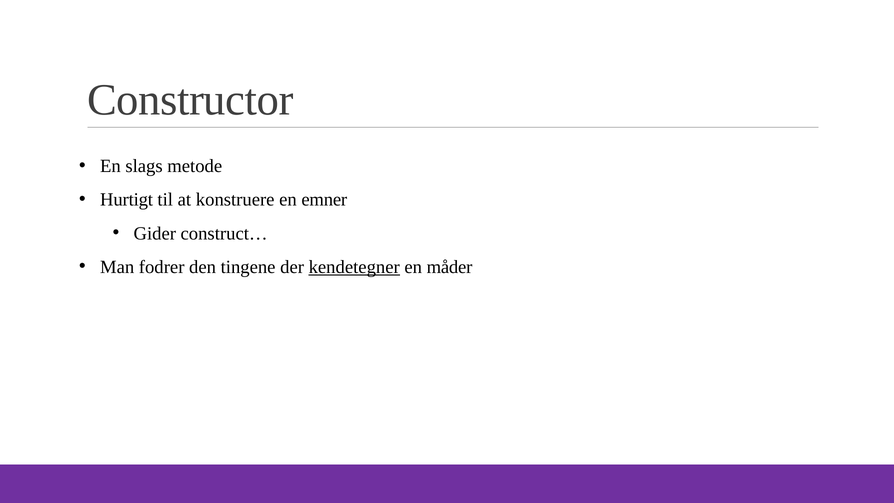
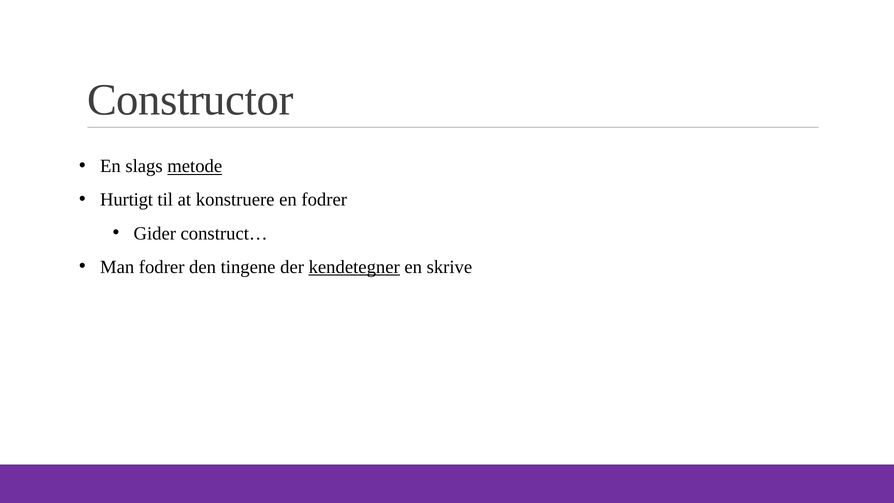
metode underline: none -> present
en emner: emner -> fodrer
måder: måder -> skrive
